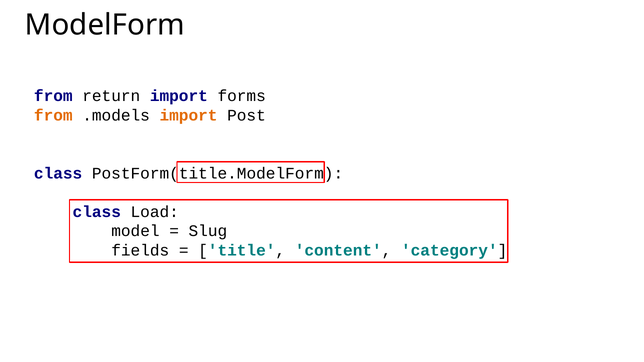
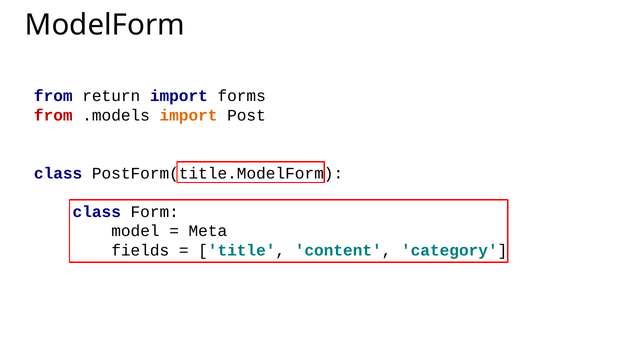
from at (53, 115) colour: orange -> red
Load: Load -> Form
Slug: Slug -> Meta
